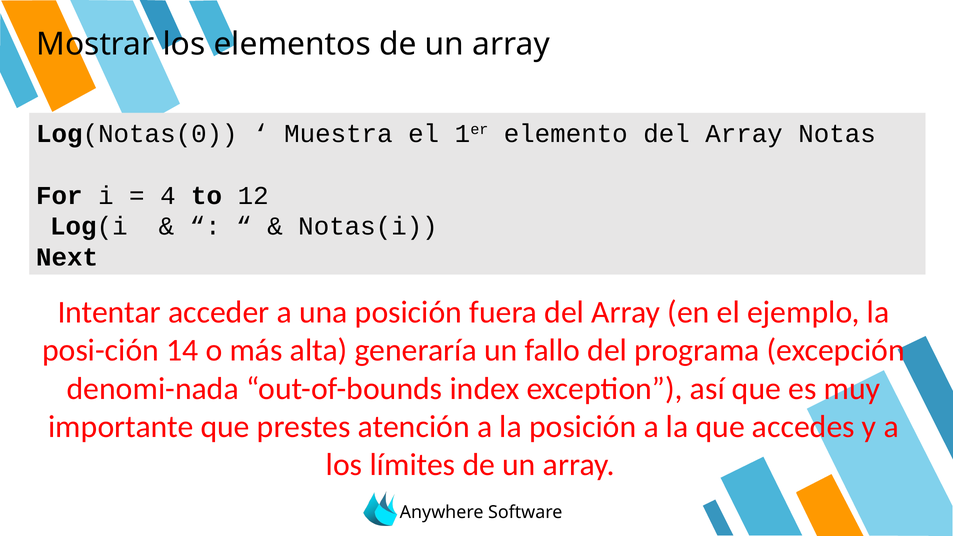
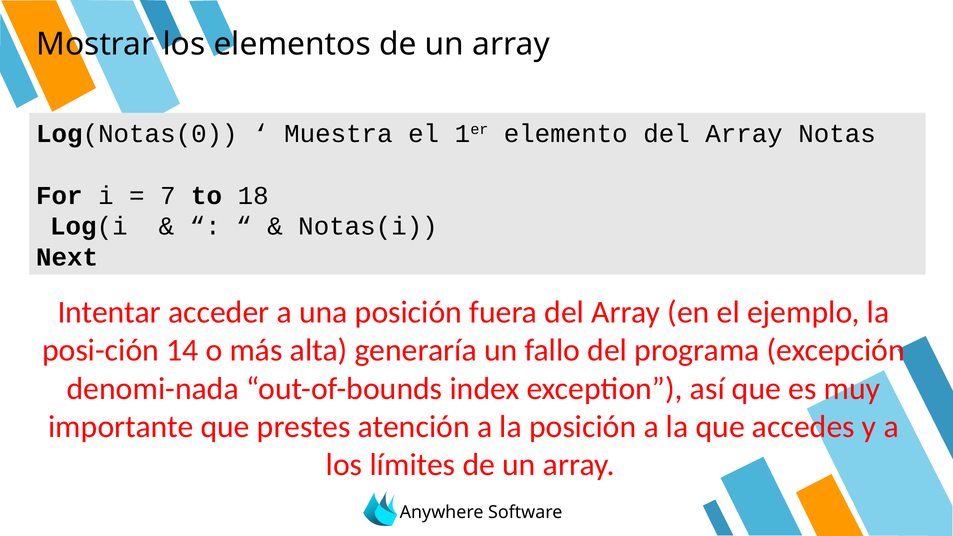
4: 4 -> 7
12: 12 -> 18
